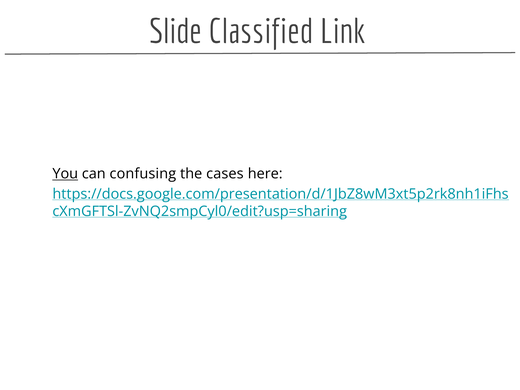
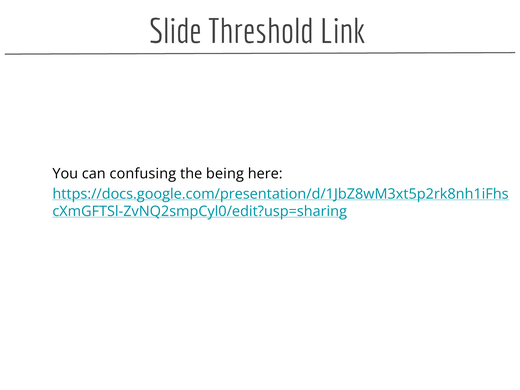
Classified: Classified -> Threshold
You underline: present -> none
cases: cases -> being
